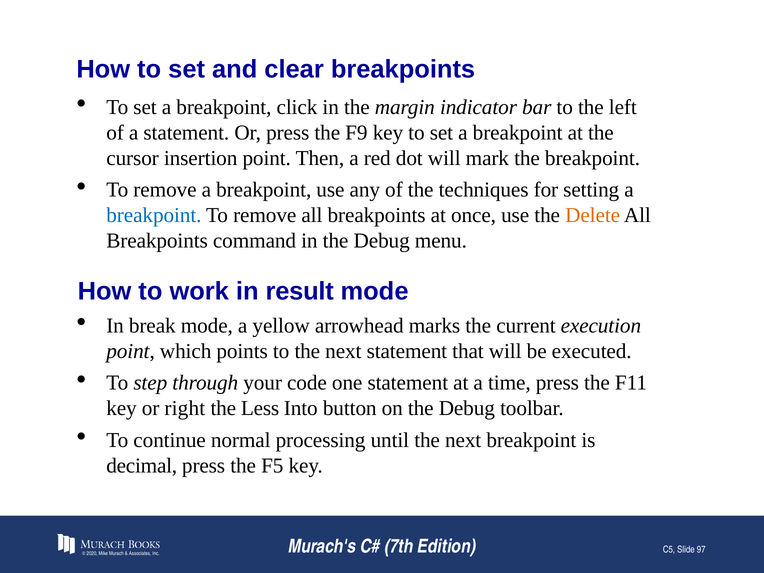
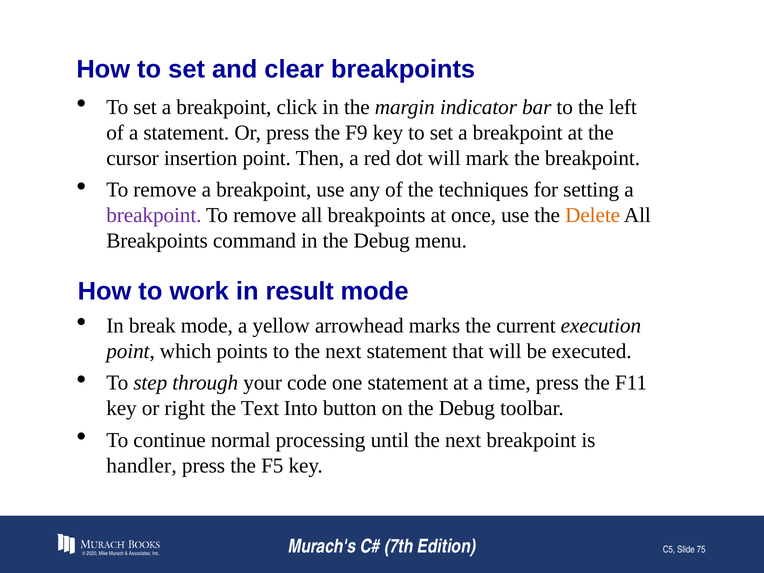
breakpoint at (154, 215) colour: blue -> purple
Less: Less -> Text
decimal: decimal -> handler
97: 97 -> 75
